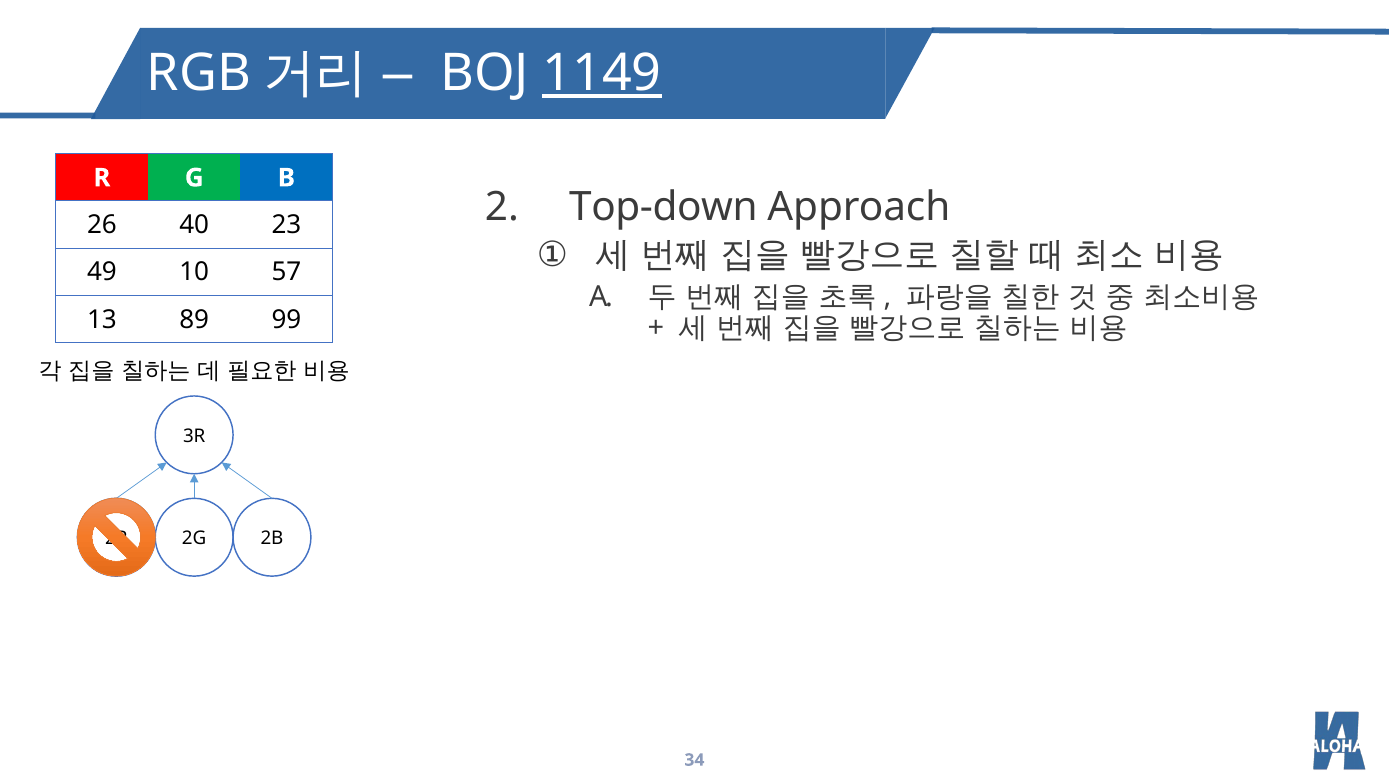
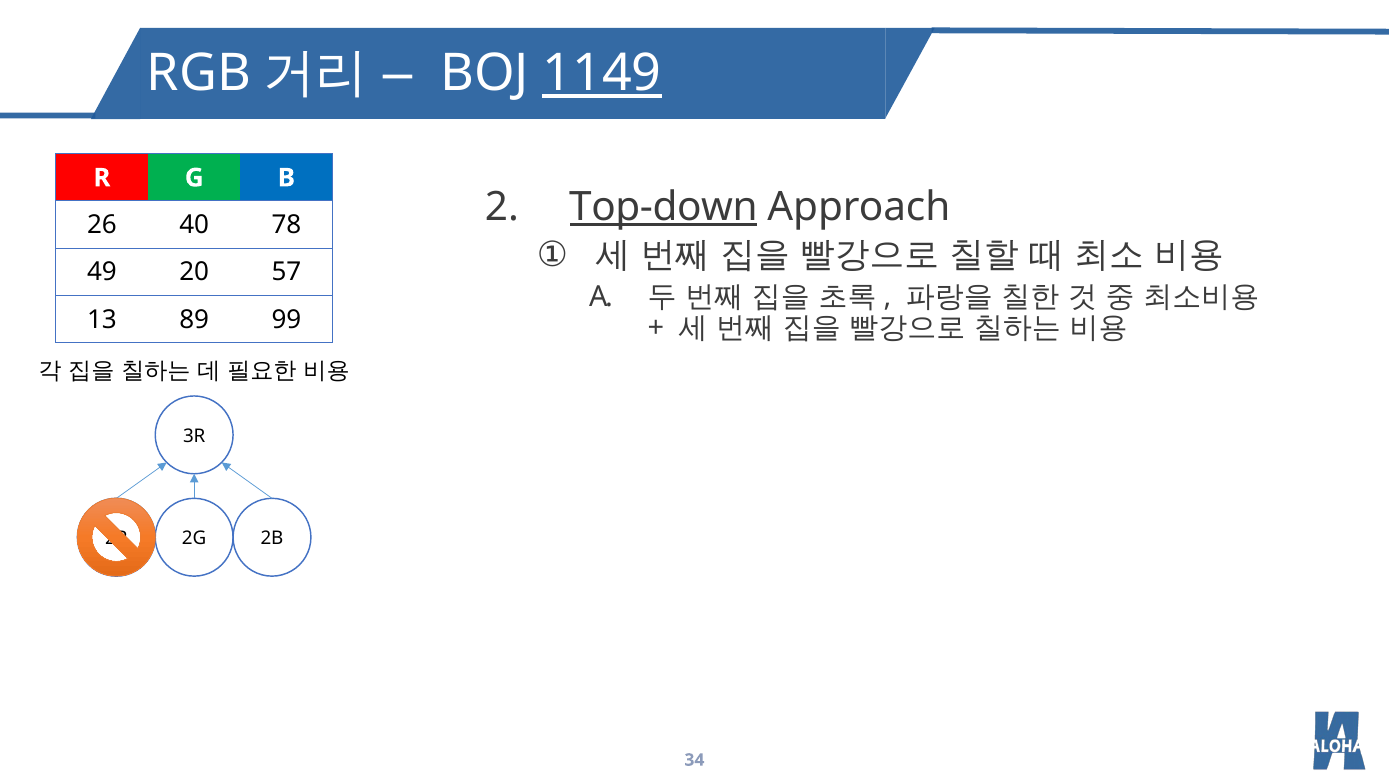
Top-down underline: none -> present
23: 23 -> 78
10: 10 -> 20
